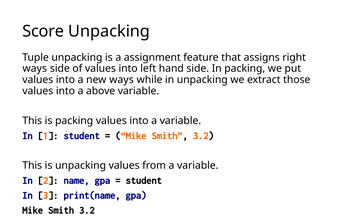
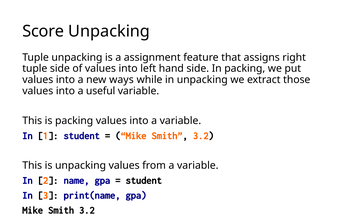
ways at (35, 68): ways -> tuple
above: above -> useful
